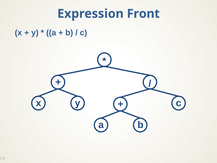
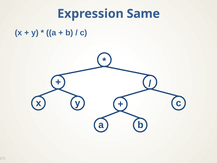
Front: Front -> Same
